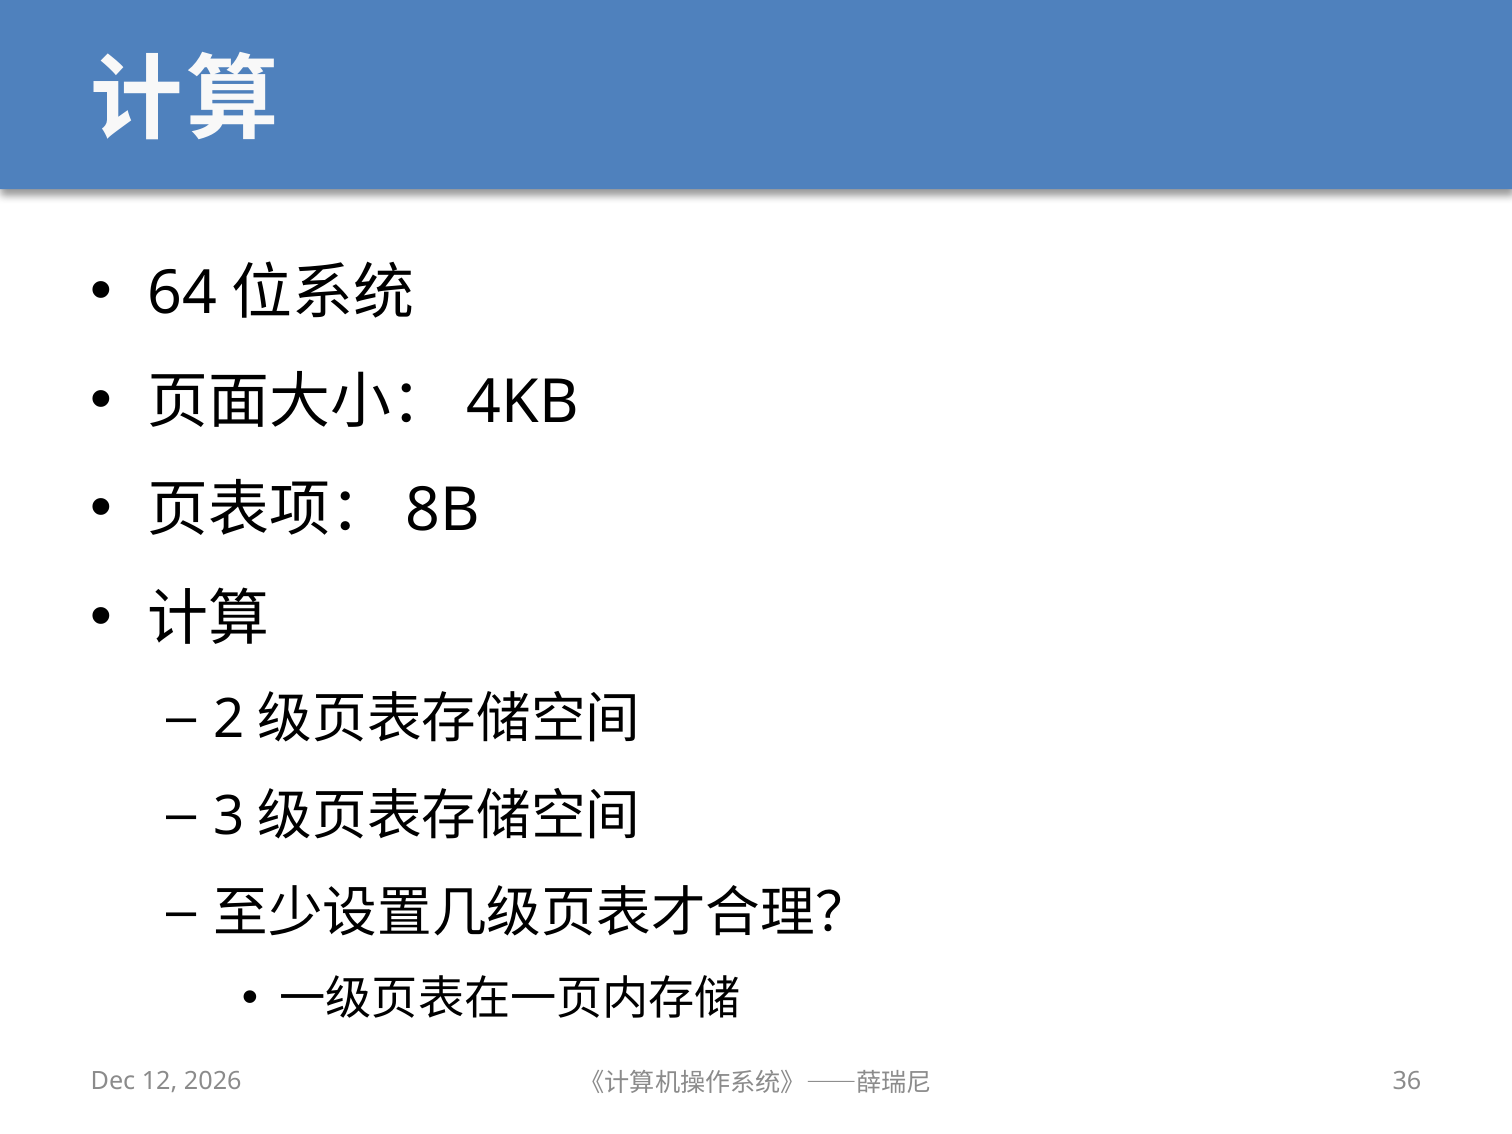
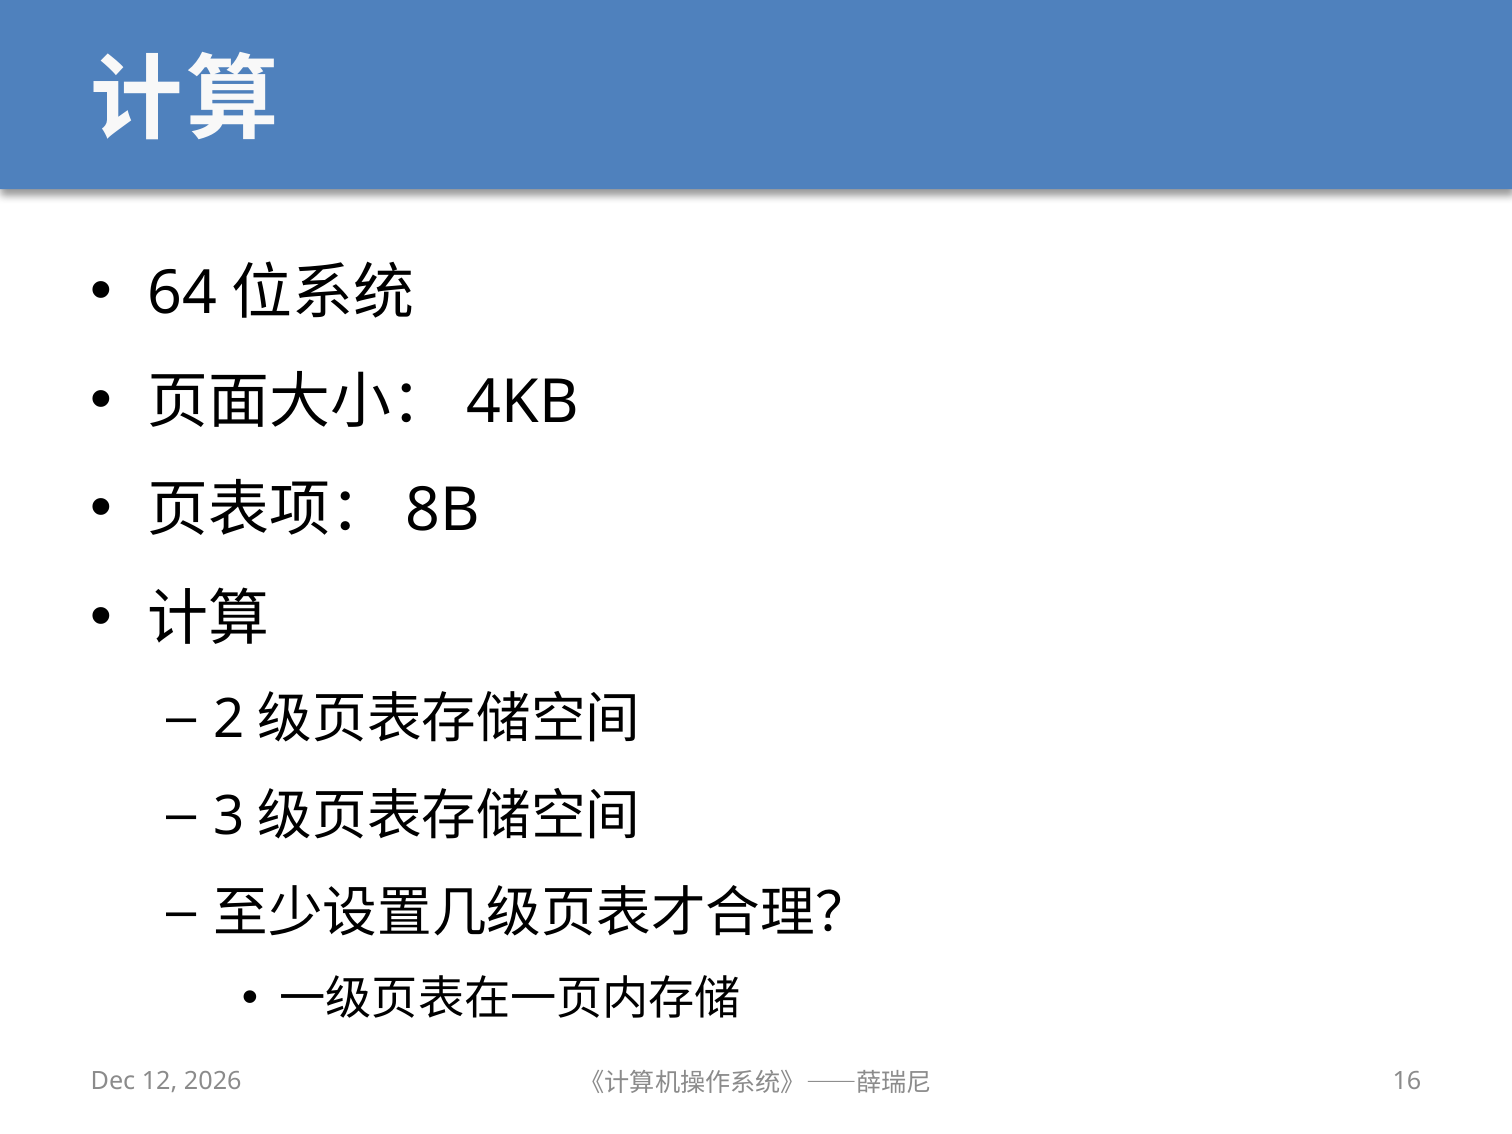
36: 36 -> 16
